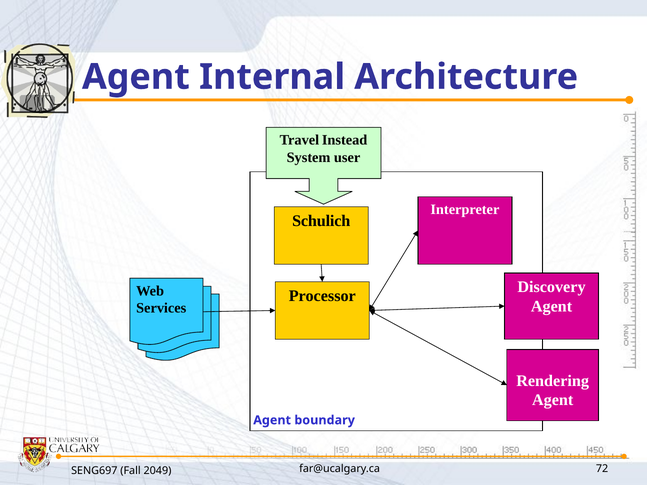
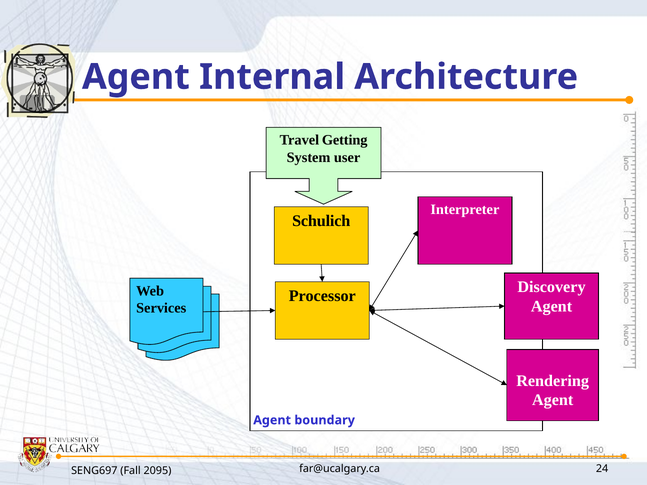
Instead: Instead -> Getting
72: 72 -> 24
2049: 2049 -> 2095
